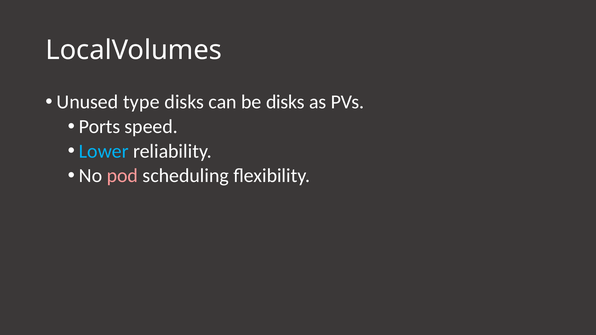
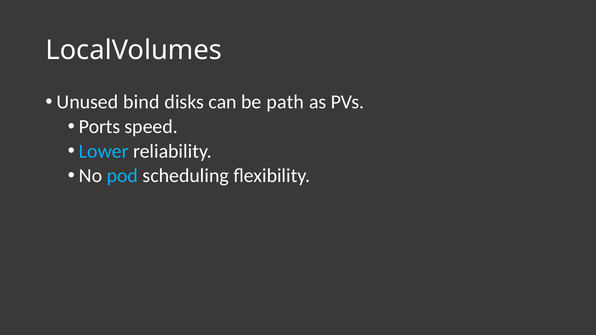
type: type -> bind
be disks: disks -> path
pod colour: pink -> light blue
